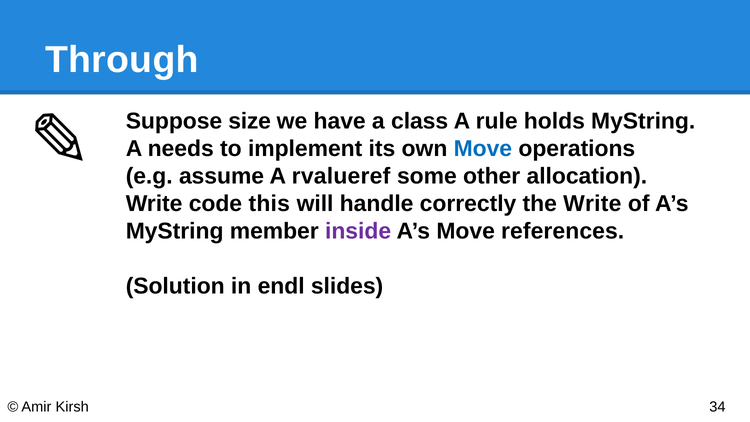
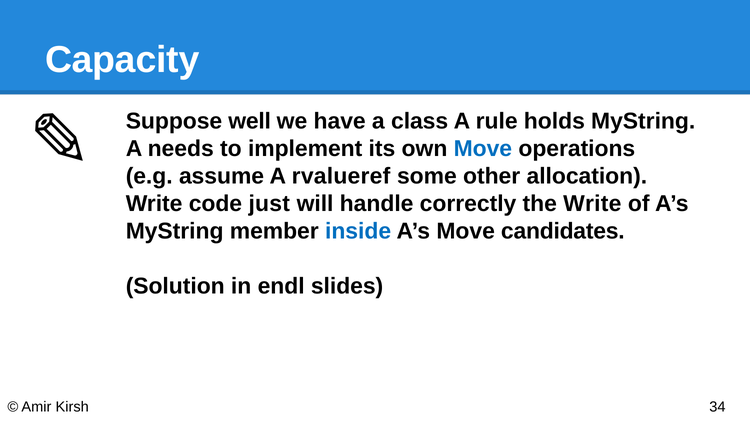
Through: Through -> Capacity
size: size -> well
this: this -> just
inside colour: purple -> blue
references: references -> candidates
